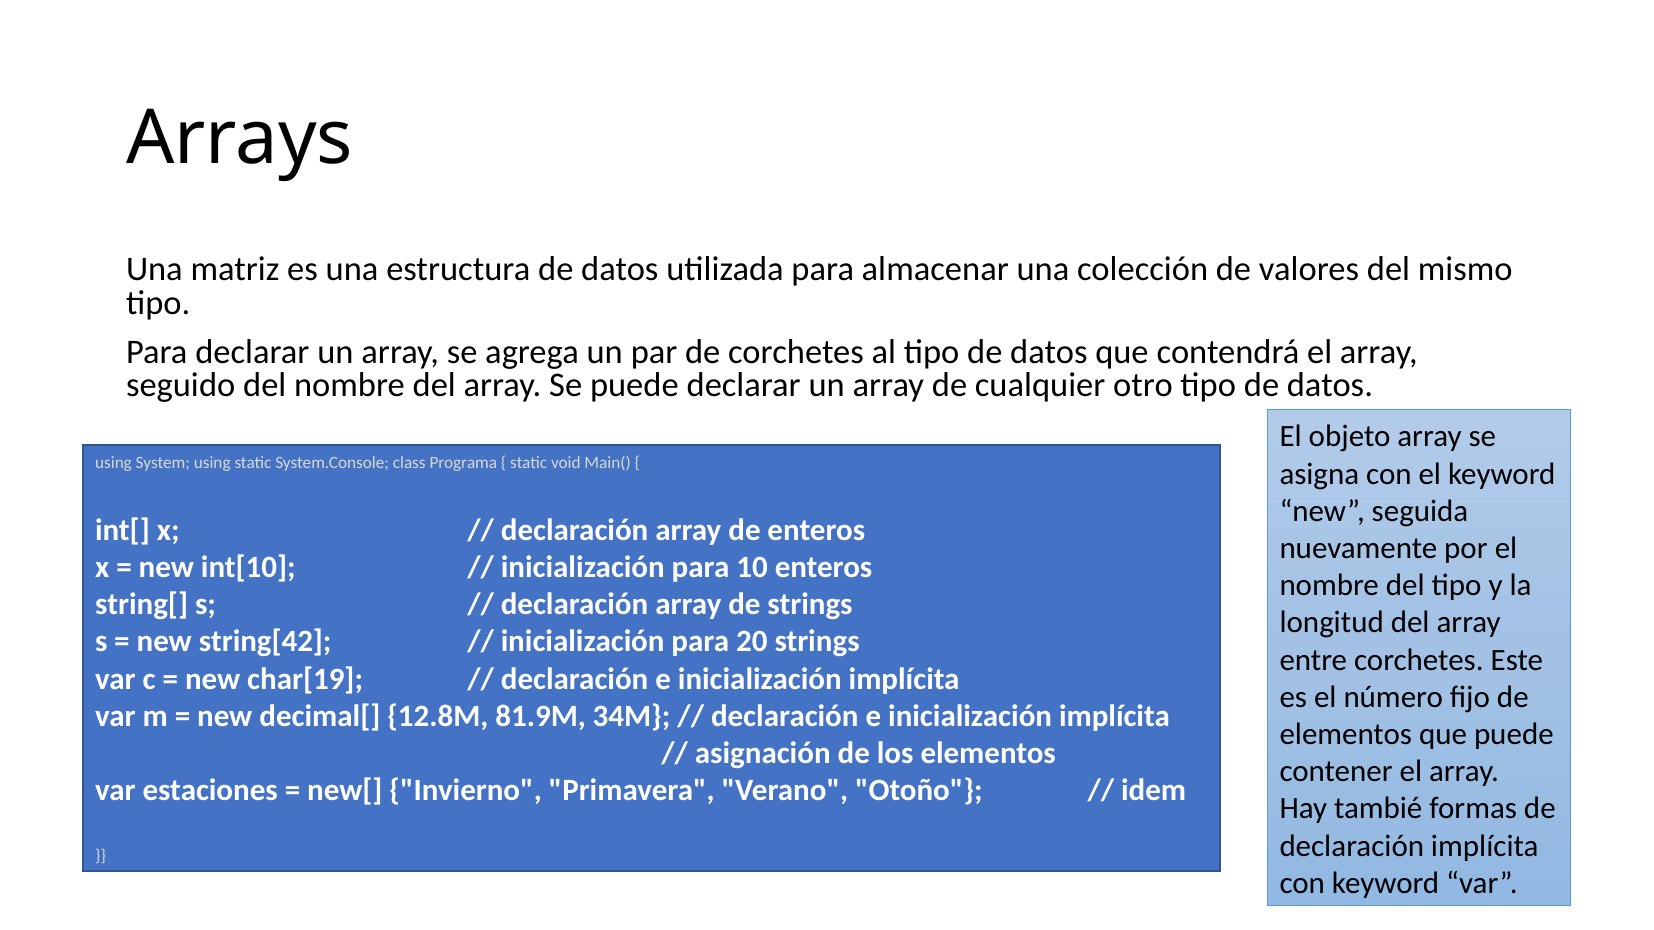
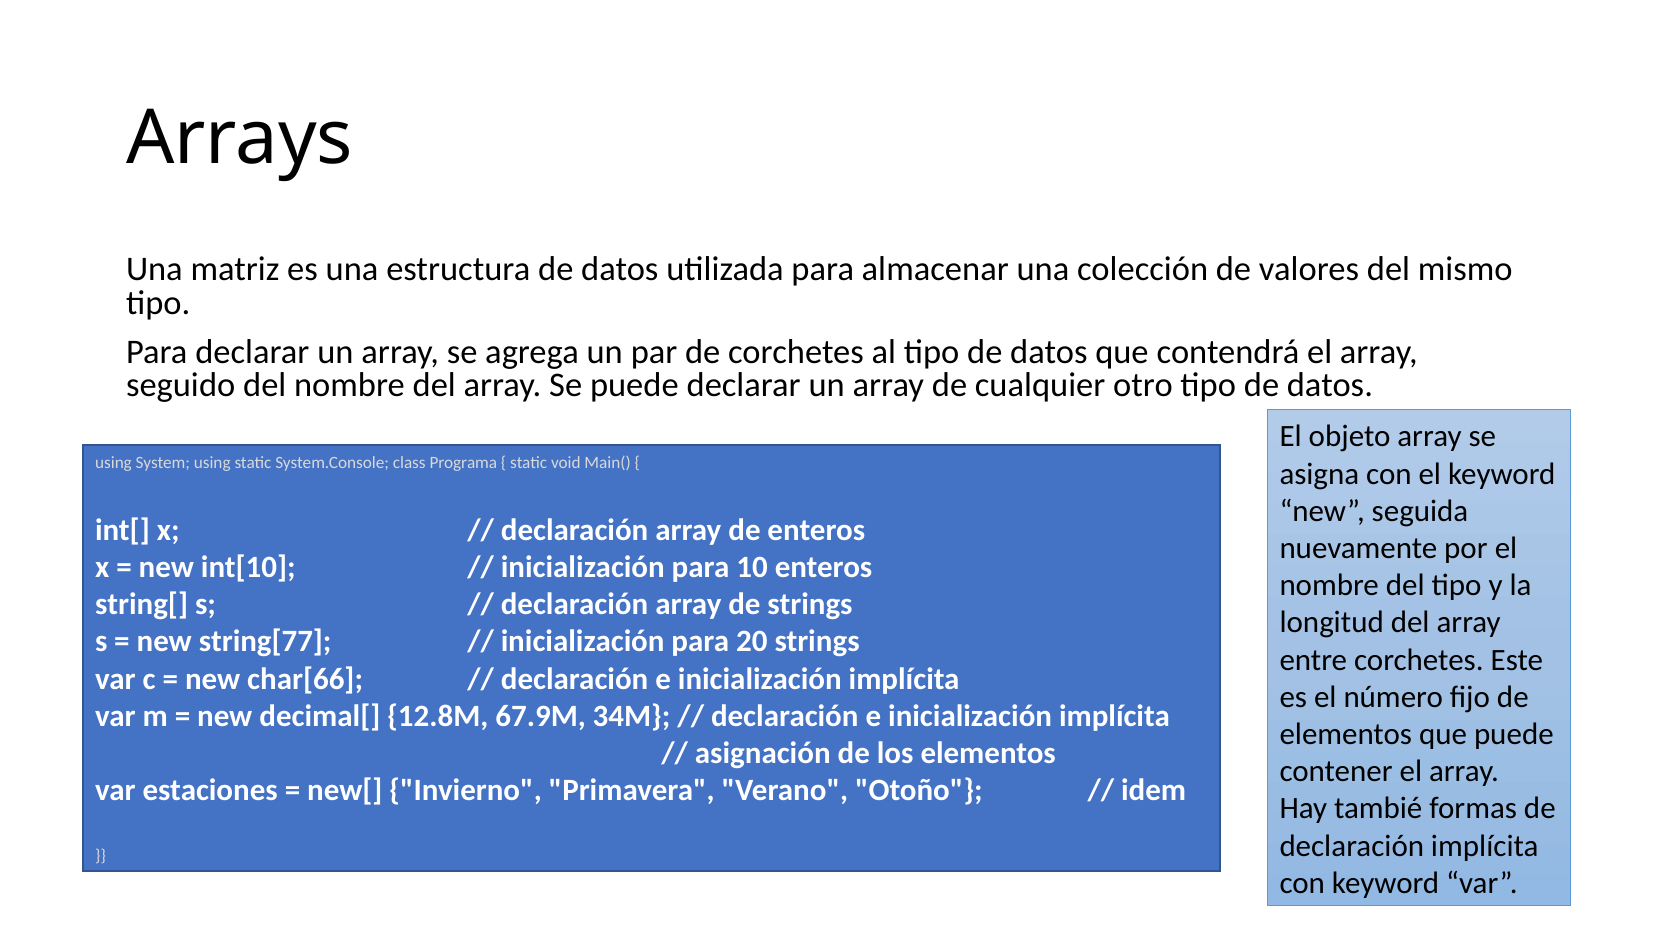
string[42: string[42 -> string[77
char[19: char[19 -> char[66
81.9M: 81.9M -> 67.9M
